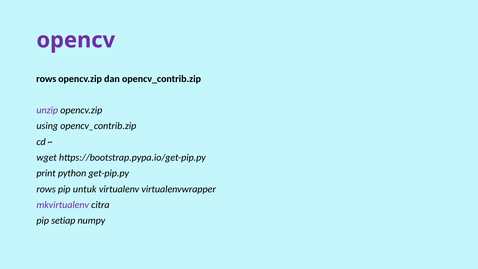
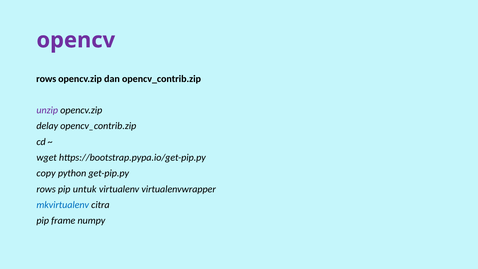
using: using -> delay
print: print -> copy
mkvirtualenv colour: purple -> blue
setiap: setiap -> frame
